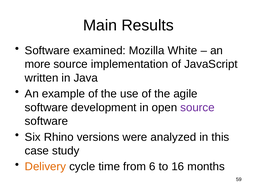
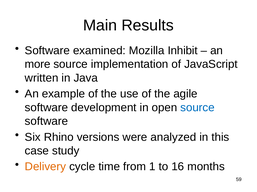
White: White -> Inhibit
source at (198, 108) colour: purple -> blue
6: 6 -> 1
